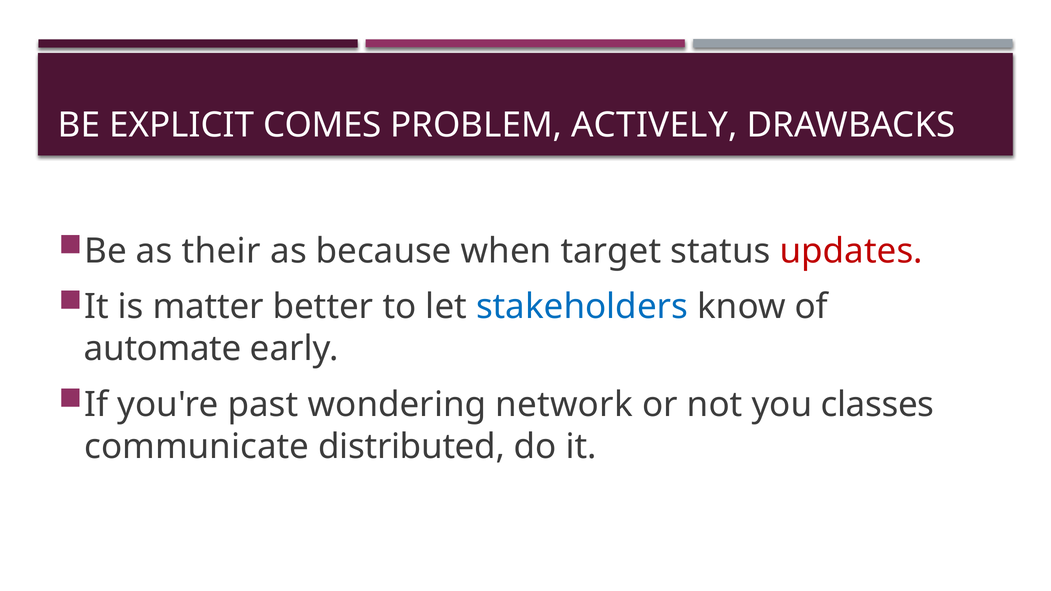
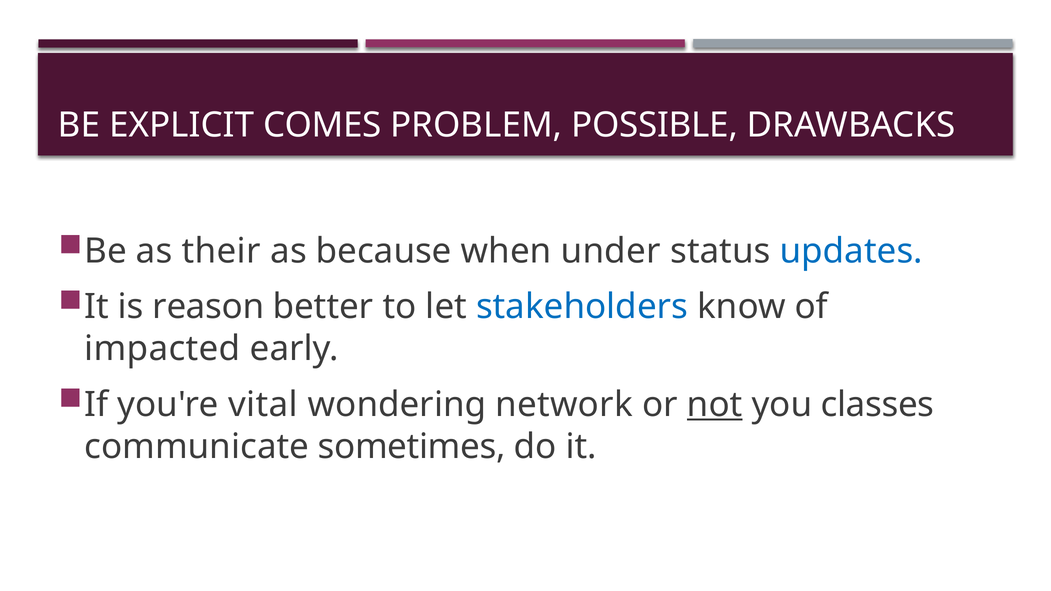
ACTIVELY: ACTIVELY -> POSSIBLE
target: target -> under
updates colour: red -> blue
matter: matter -> reason
automate: automate -> impacted
past: past -> vital
not underline: none -> present
distributed: distributed -> sometimes
